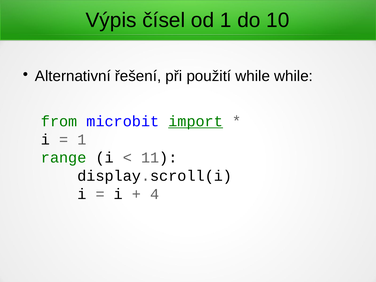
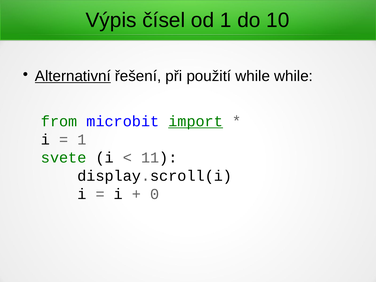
Alternativní underline: none -> present
range: range -> svete
4: 4 -> 0
